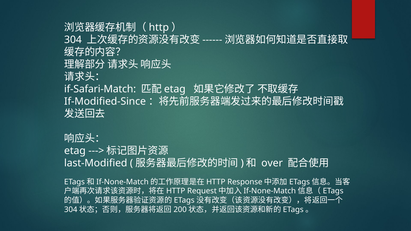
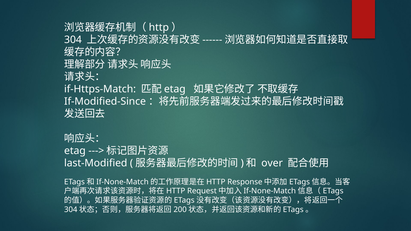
if-Safari-Match: if-Safari-Match -> if-Https-Match
